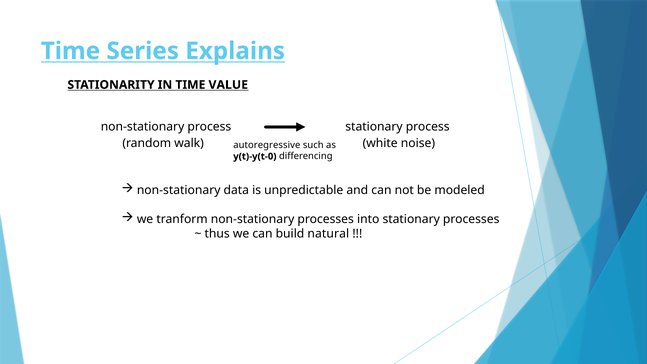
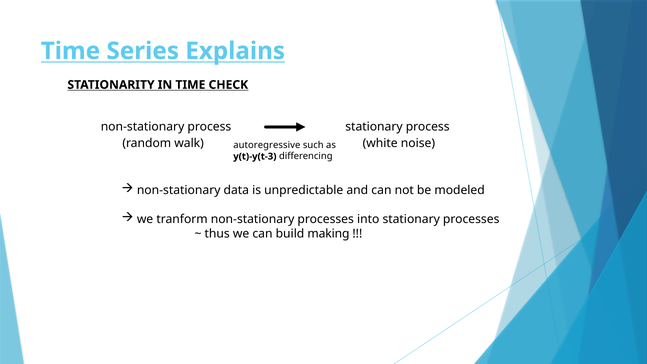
VALUE: VALUE -> CHECK
y(t)-y(t-0: y(t)-y(t-0 -> y(t)-y(t-3
natural: natural -> making
